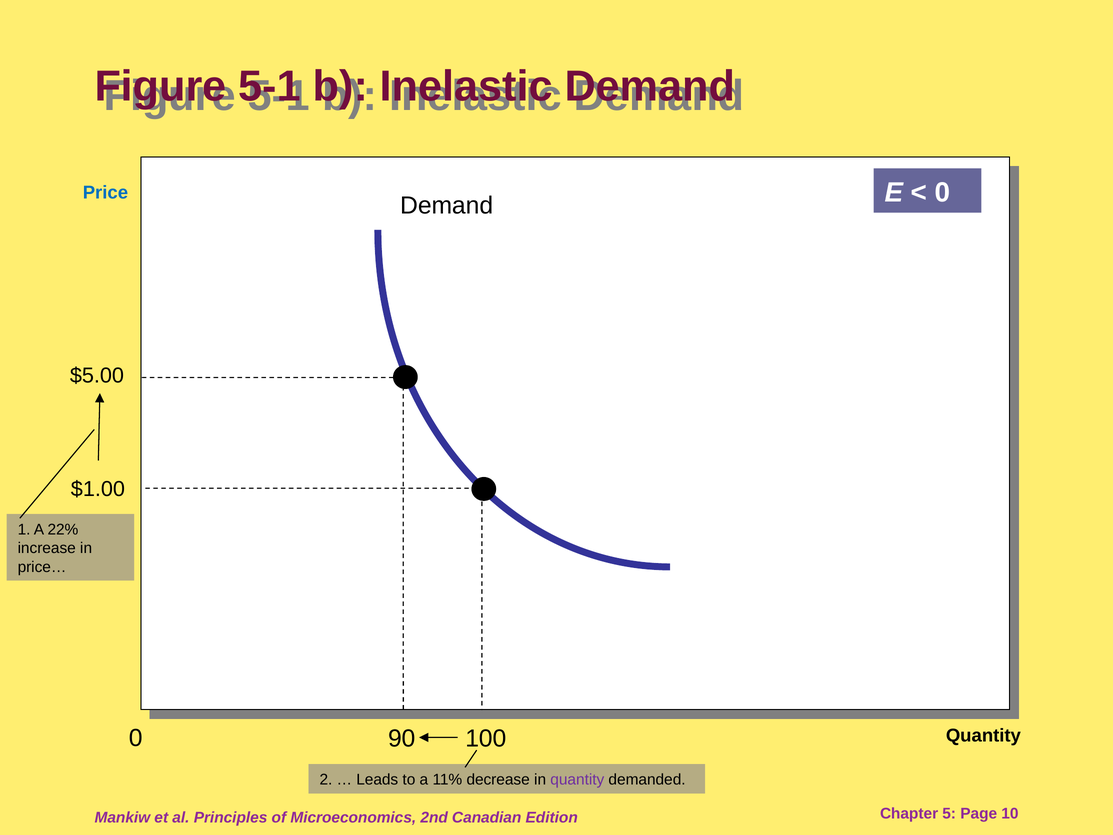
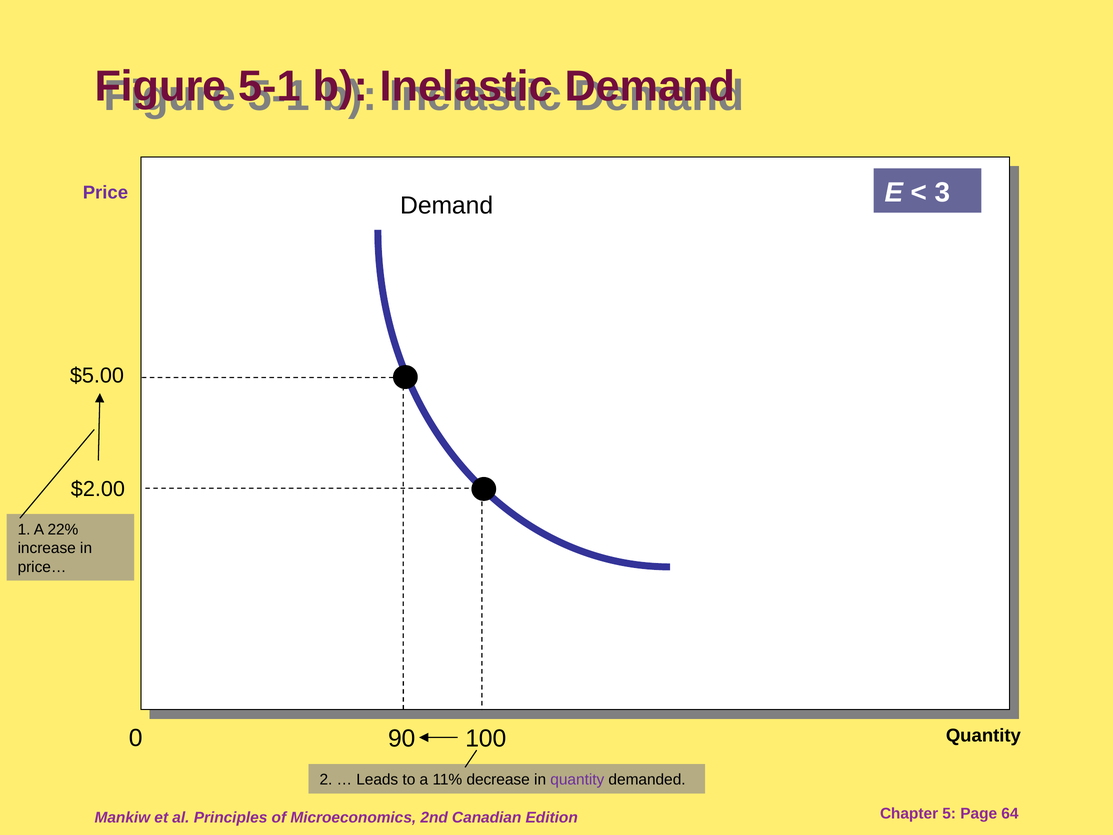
0 at (943, 192): 0 -> 3
Price colour: blue -> purple
$1.00: $1.00 -> $2.00
10: 10 -> 64
